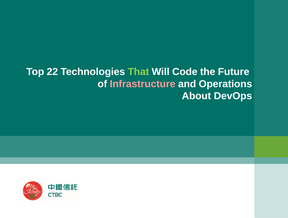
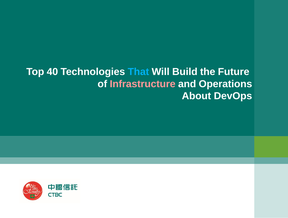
22: 22 -> 40
That colour: light green -> light blue
Code: Code -> Build
